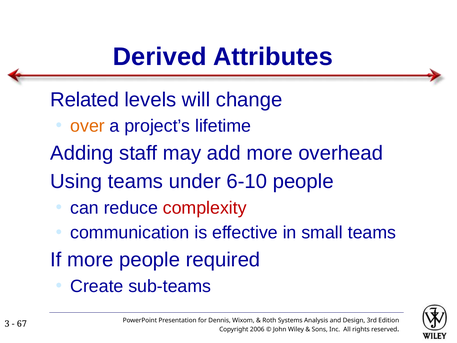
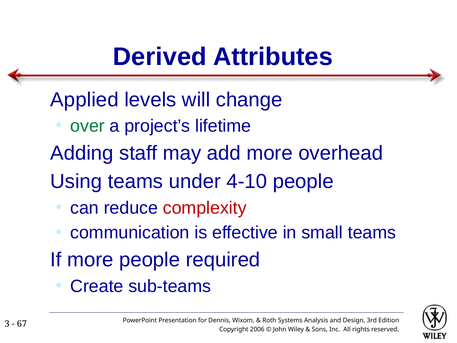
Related: Related -> Applied
over colour: orange -> green
6-10: 6-10 -> 4-10
